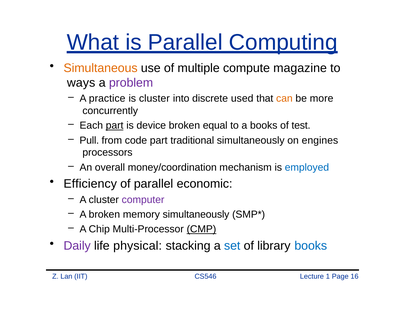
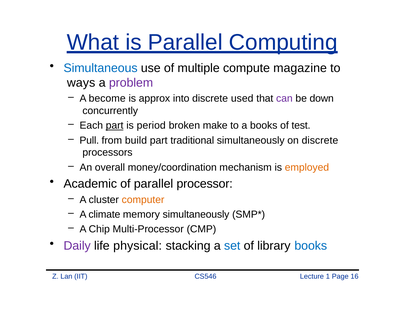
Simultaneous colour: orange -> blue
practice: practice -> become
is cluster: cluster -> approx
can colour: orange -> purple
more: more -> down
device: device -> period
equal: equal -> make
code: code -> build
on engines: engines -> discrete
employed colour: blue -> orange
Efficiency: Efficiency -> Academic
economic: economic -> processor
computer colour: purple -> orange
A broken: broken -> climate
CMP underline: present -> none
